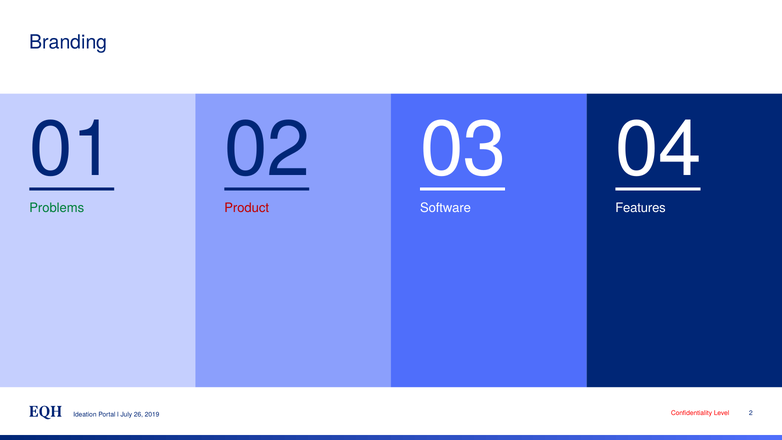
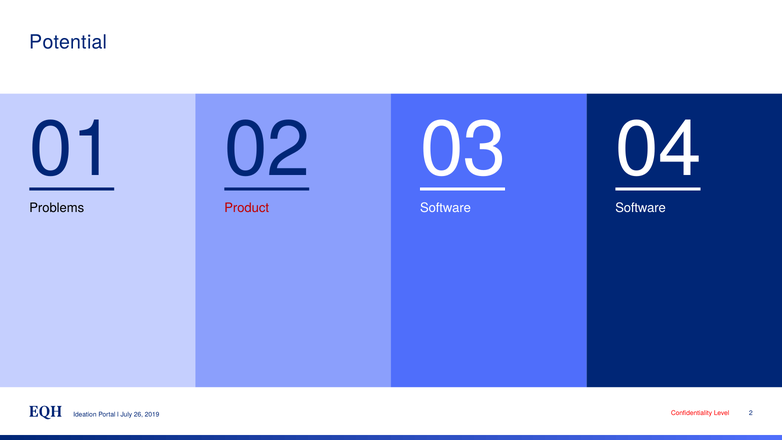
Branding: Branding -> Potential
Problems colour: green -> black
Features at (641, 208): Features -> Software
